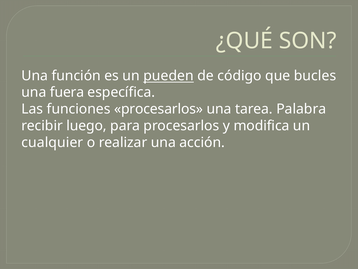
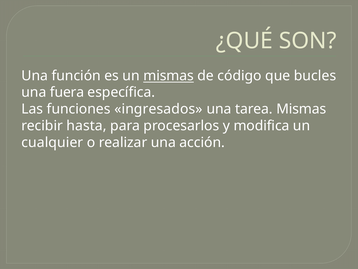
un pueden: pueden -> mismas
funciones procesarlos: procesarlos -> ingresados
tarea Palabra: Palabra -> Mismas
luego: luego -> hasta
